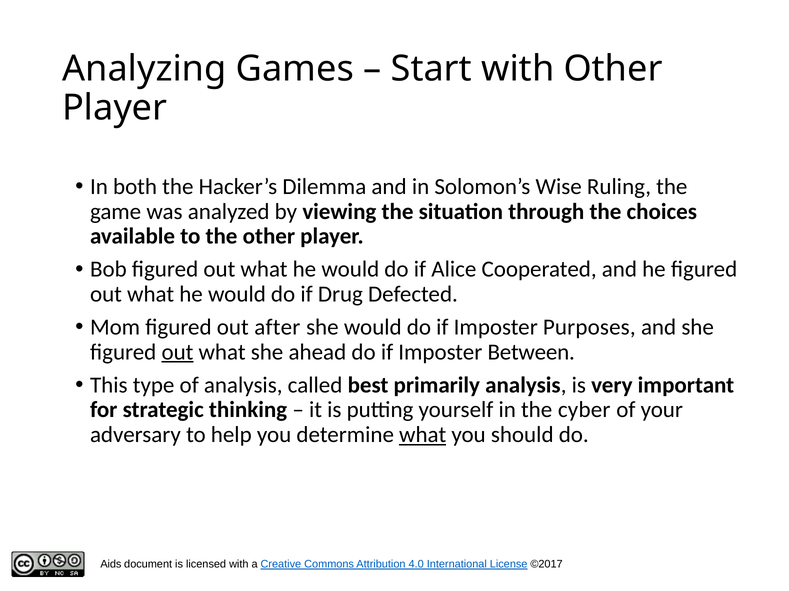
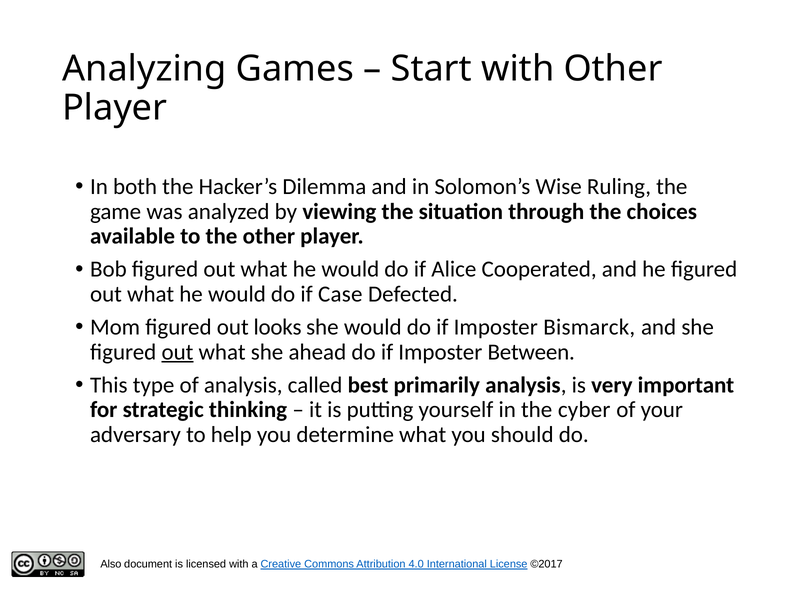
Drug: Drug -> Case
after: after -> looks
Purposes: Purposes -> Bismarck
what at (423, 435) underline: present -> none
Aids: Aids -> Also
